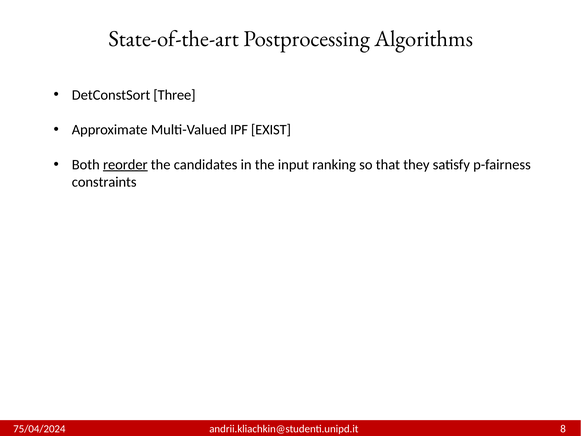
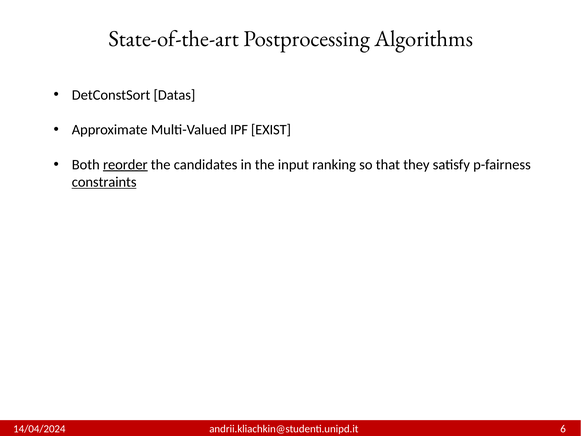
Three: Three -> Datas
constraints underline: none -> present
75/04/2024: 75/04/2024 -> 14/04/2024
8: 8 -> 6
